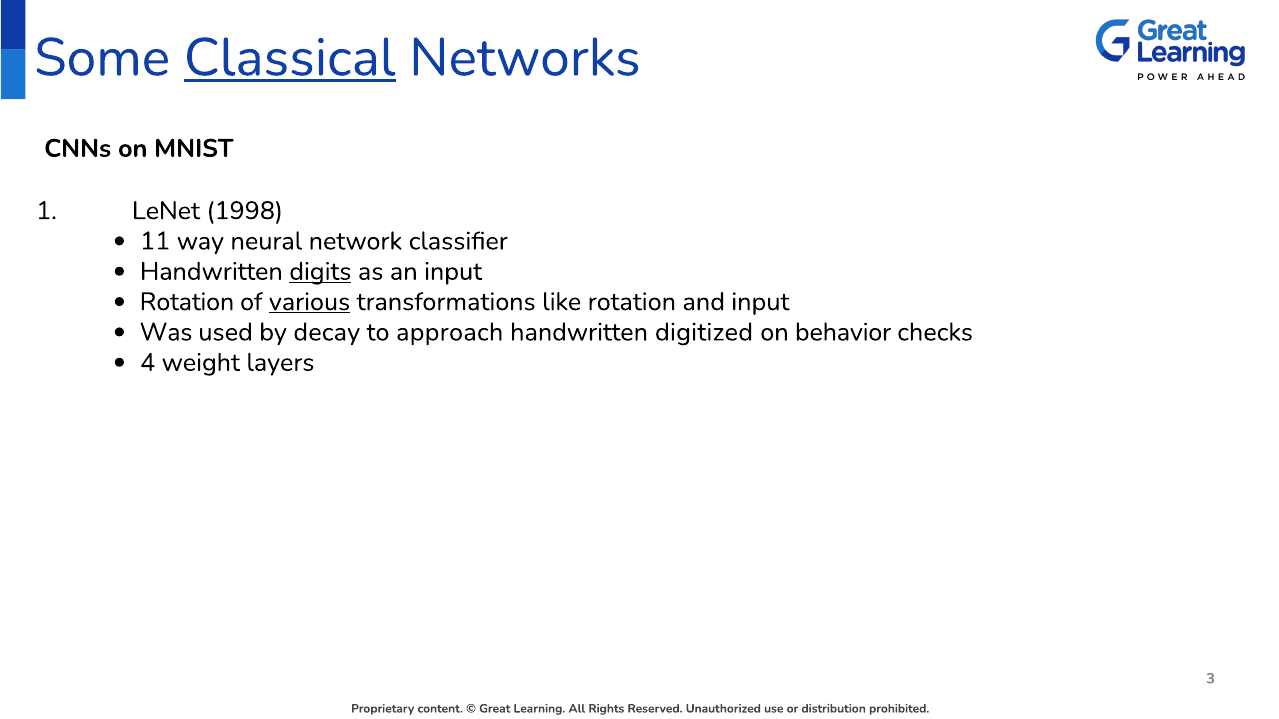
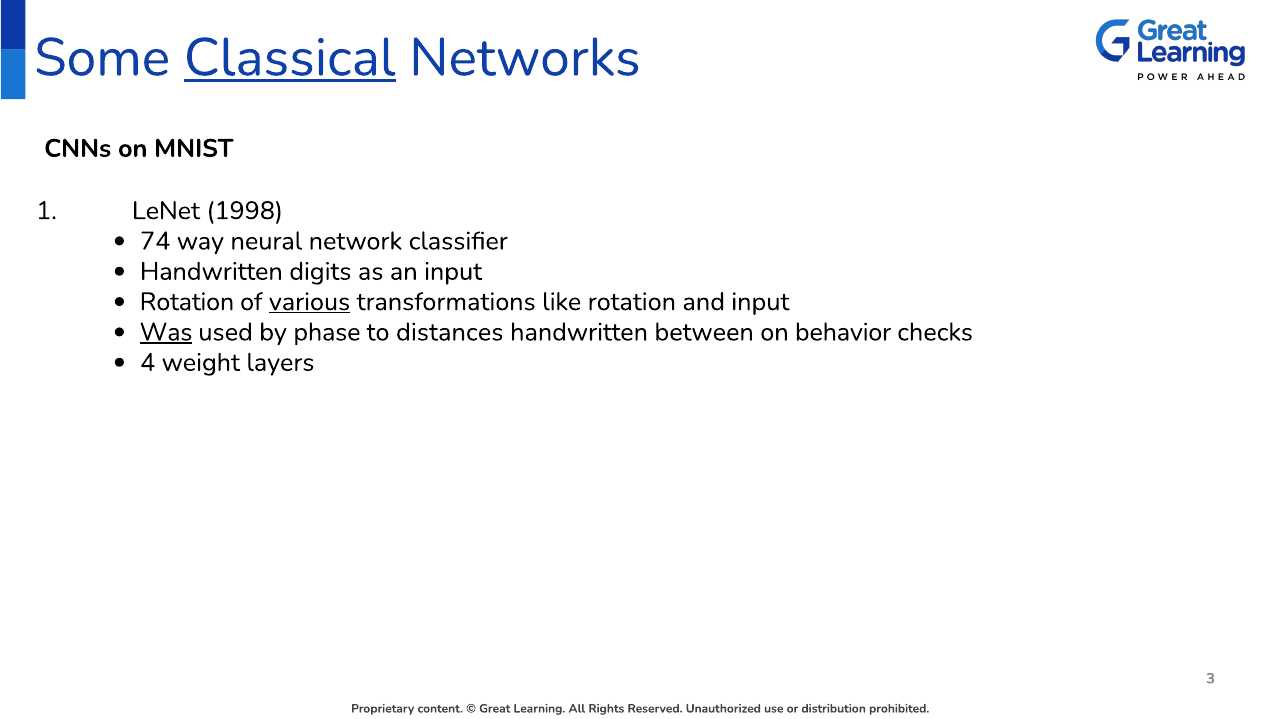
11: 11 -> 74
digits underline: present -> none
Was underline: none -> present
decay: decay -> phase
approach: approach -> distances
digitized: digitized -> between
